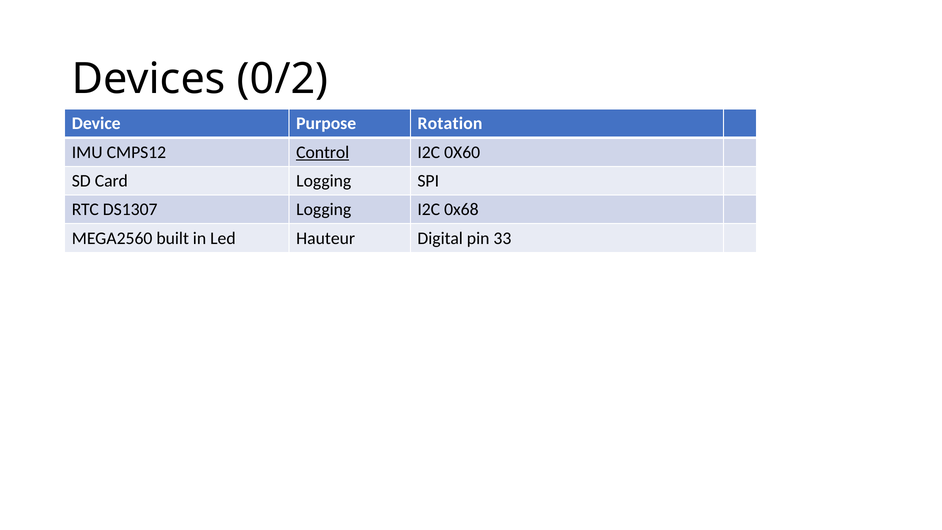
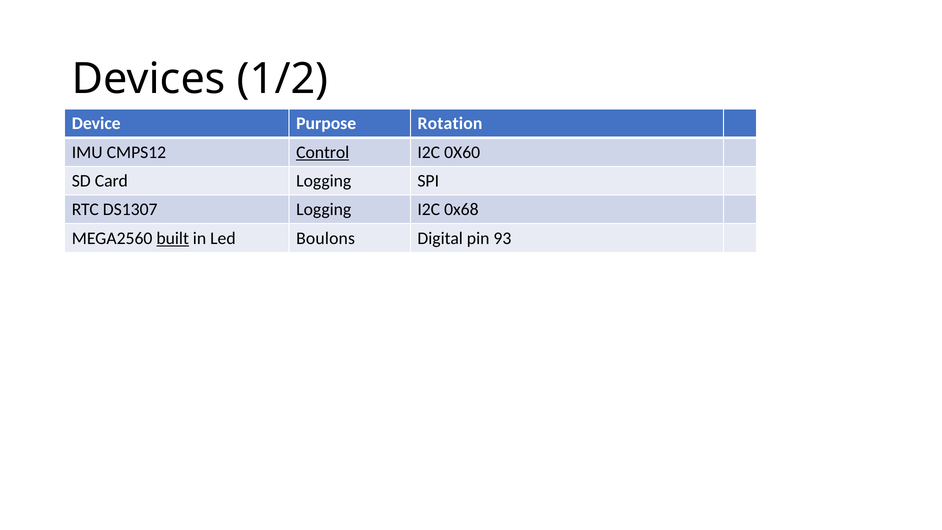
0/2: 0/2 -> 1/2
built underline: none -> present
Hauteur: Hauteur -> Boulons
33: 33 -> 93
